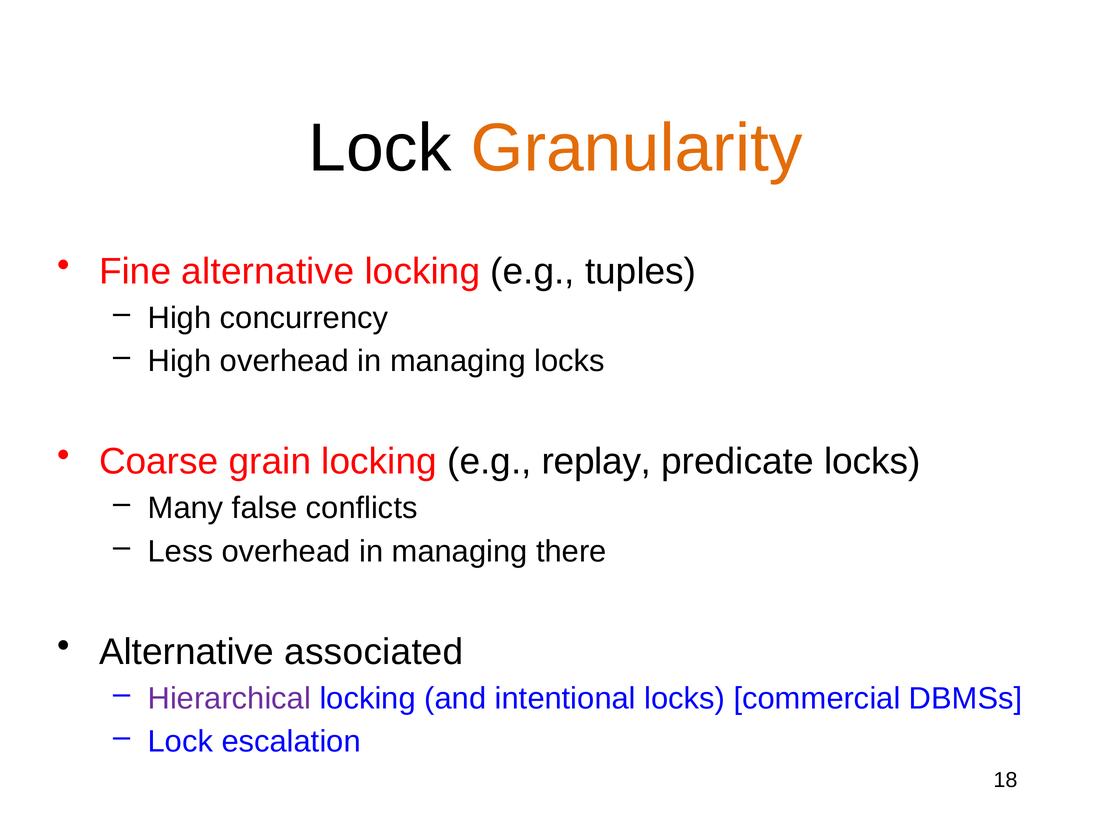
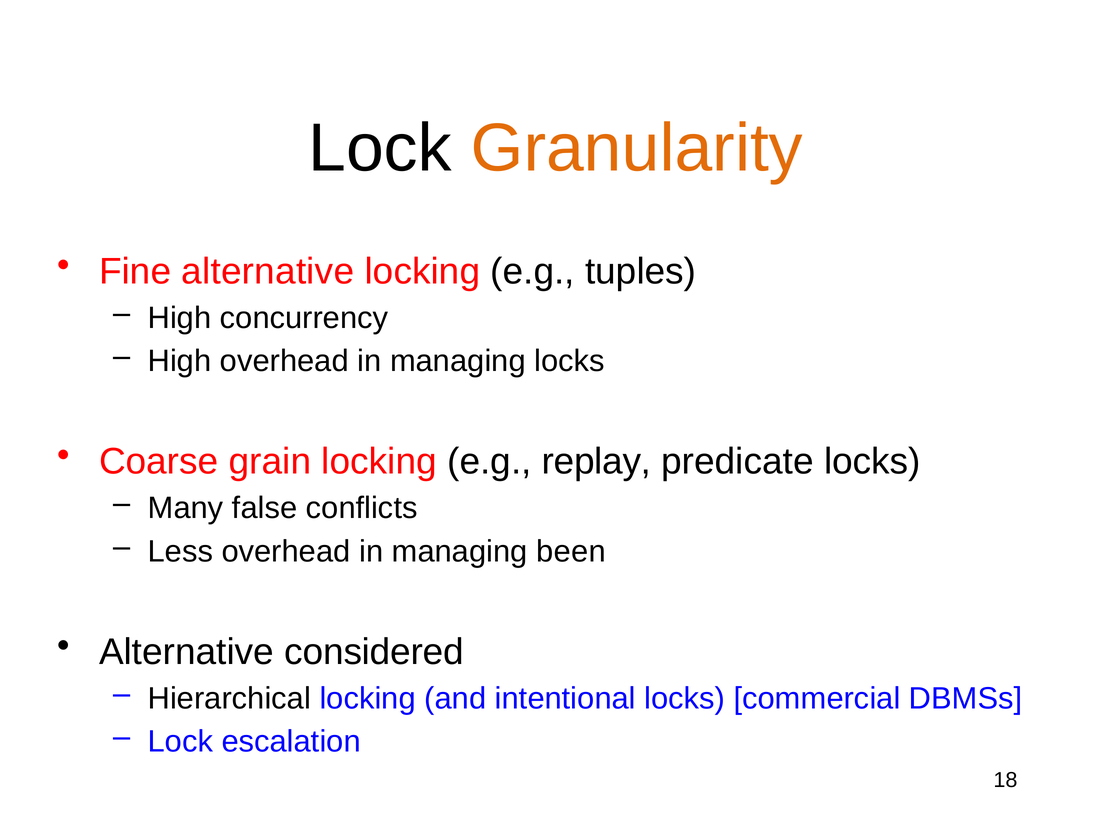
there: there -> been
associated: associated -> considered
Hierarchical colour: purple -> black
